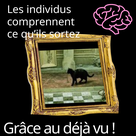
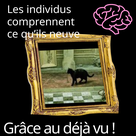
sortez: sortez -> neuve
